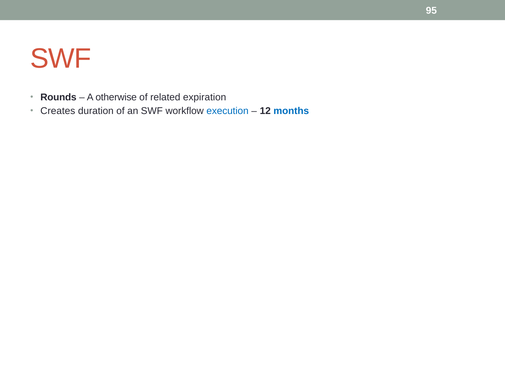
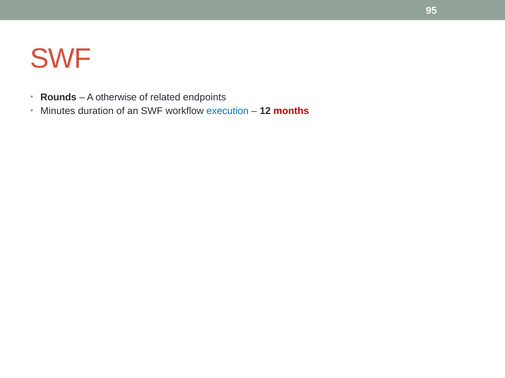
expiration: expiration -> endpoints
Creates: Creates -> Minutes
months colour: blue -> red
